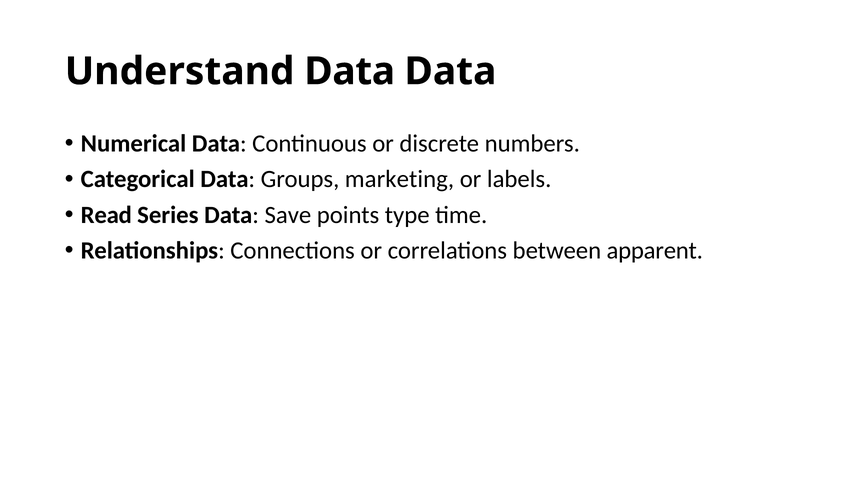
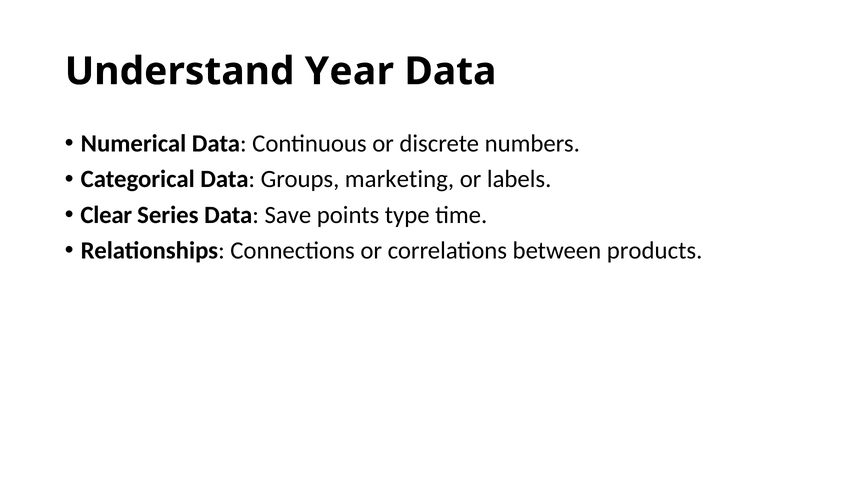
Understand Data: Data -> Year
Read: Read -> Clear
apparent: apparent -> products
